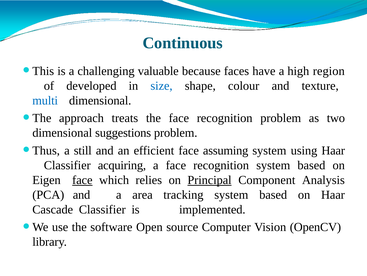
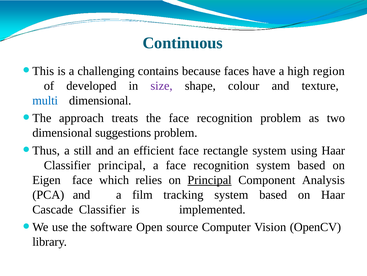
valuable: valuable -> contains
size colour: blue -> purple
assuming: assuming -> rectangle
Classifier acquiring: acquiring -> principal
face at (82, 180) underline: present -> none
area: area -> film
